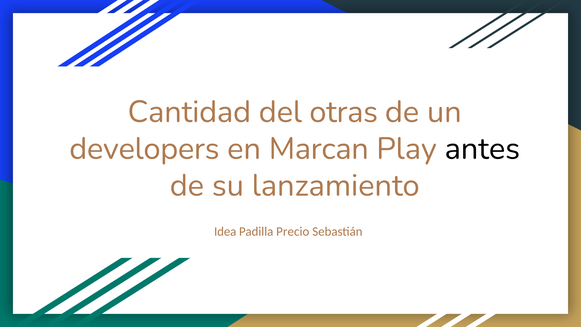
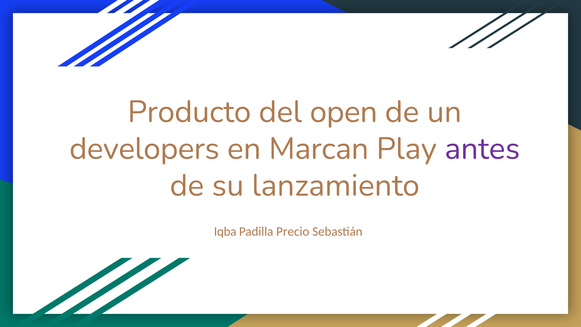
Cantidad: Cantidad -> Producto
otras: otras -> open
antes colour: black -> purple
Idea: Idea -> Iqba
